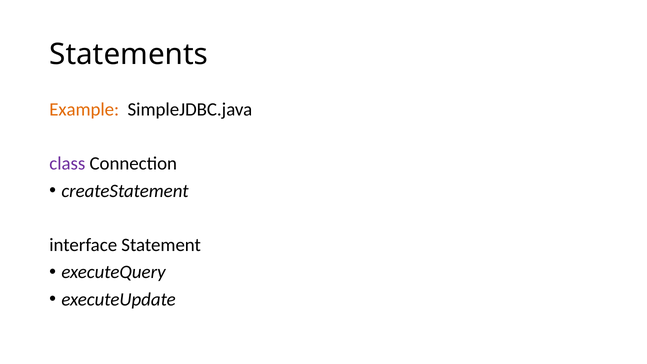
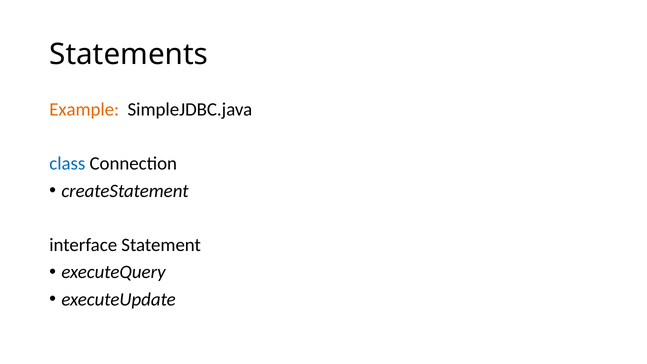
class colour: purple -> blue
